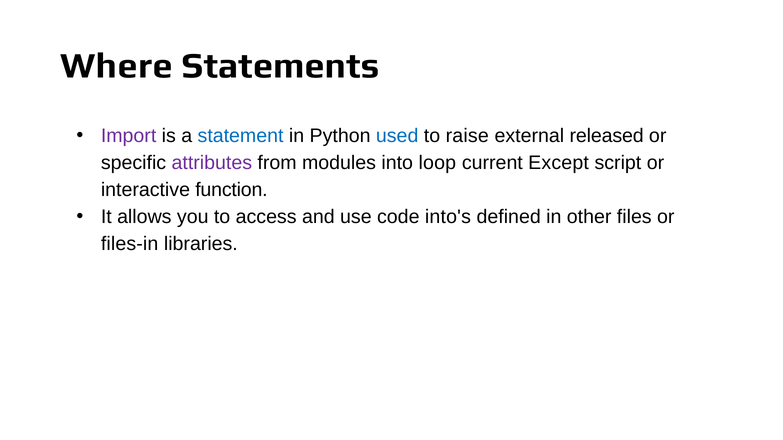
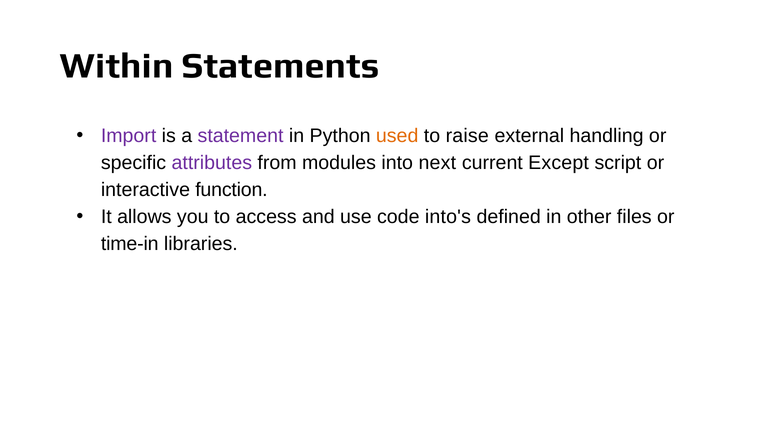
Where: Where -> Within
statement colour: blue -> purple
used colour: blue -> orange
released: released -> handling
loop: loop -> next
files-in: files-in -> time-in
